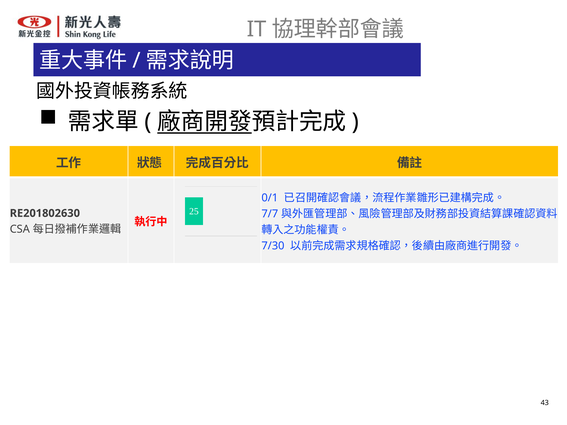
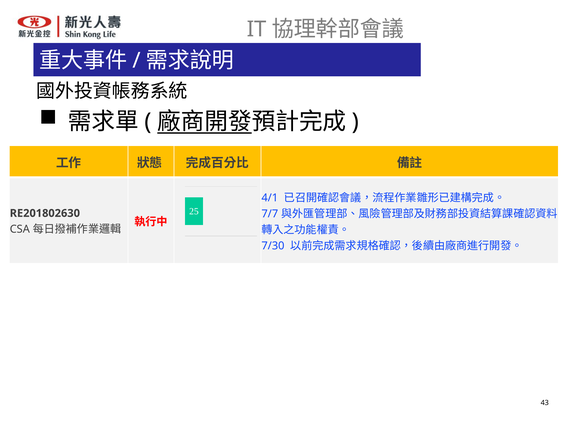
0/1: 0/1 -> 4/1
